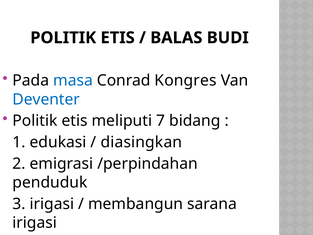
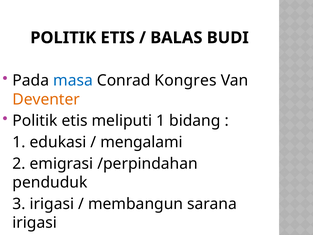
Deventer colour: blue -> orange
meliputi 7: 7 -> 1
diasingkan: diasingkan -> mengalami
